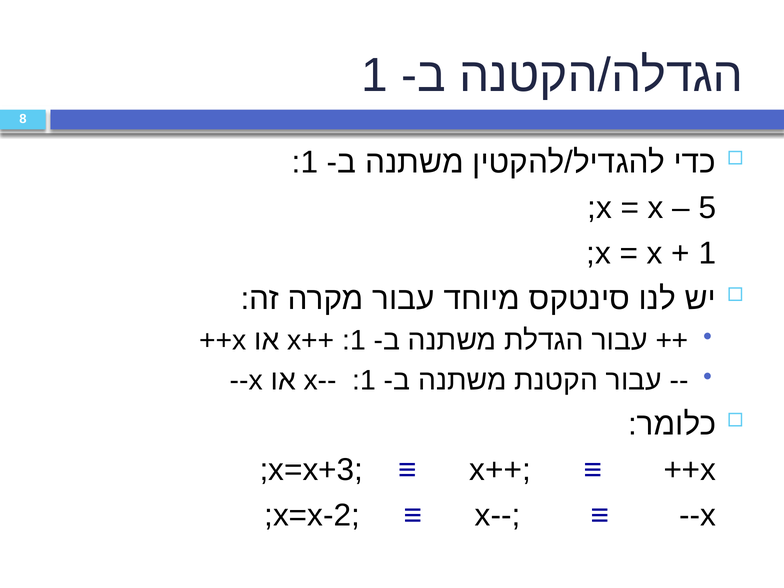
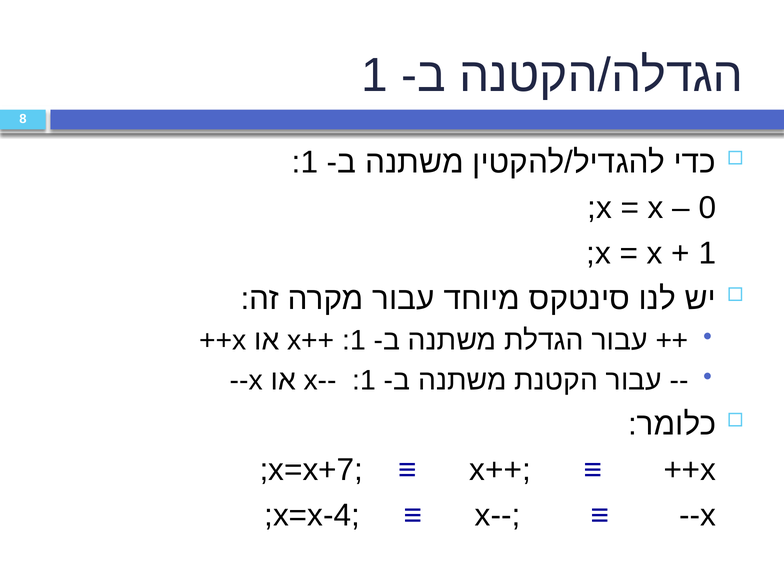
5: 5 -> 0
x=x+3: x=x+3 -> x=x+7
x=x-2: x=x-2 -> x=x-4
